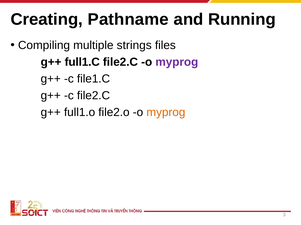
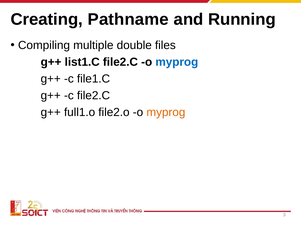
strings: strings -> double
full1.C: full1.C -> list1.C
myprog at (177, 62) colour: purple -> blue
